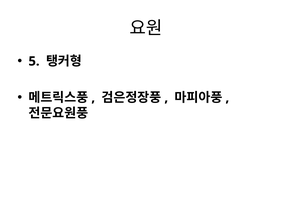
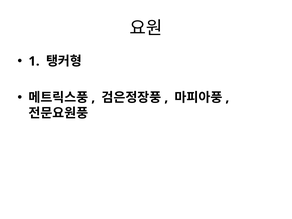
5: 5 -> 1
